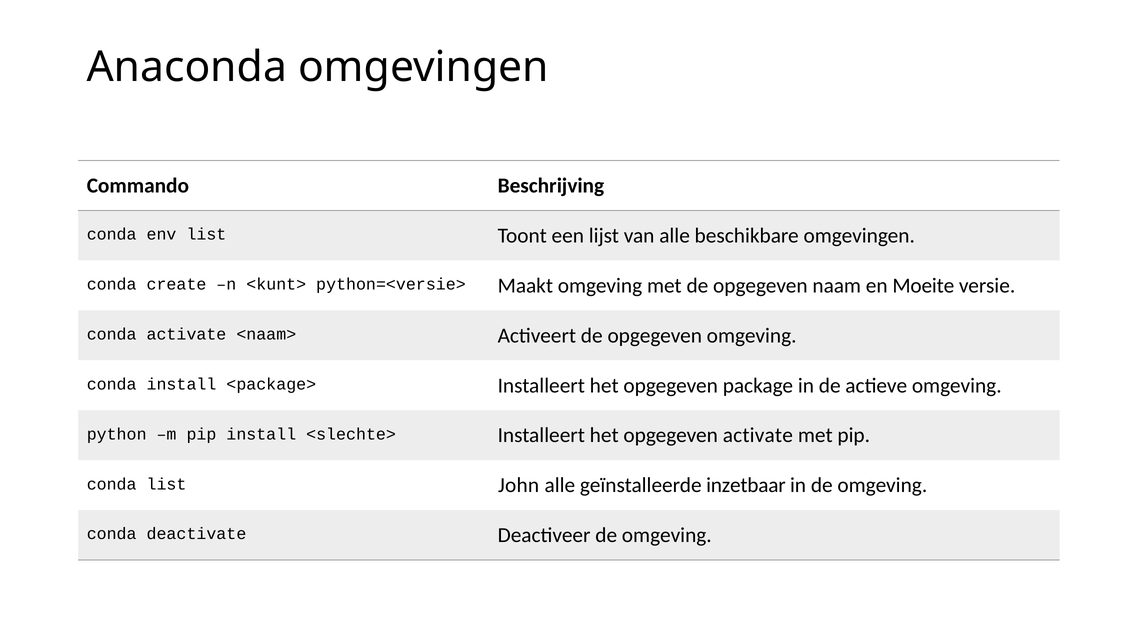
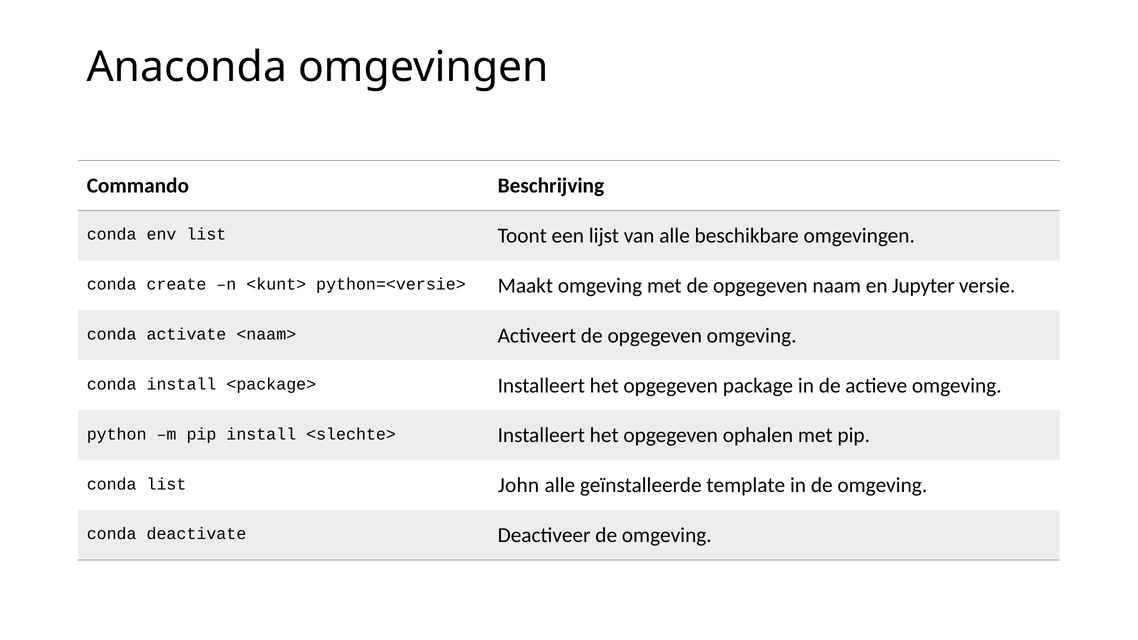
Moeite: Moeite -> Jupyter
opgegeven activate: activate -> ophalen
inzetbaar: inzetbaar -> template
